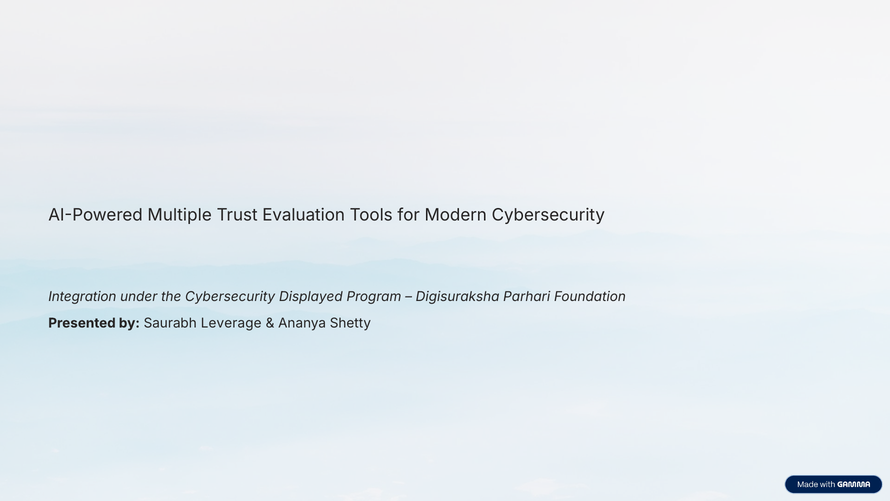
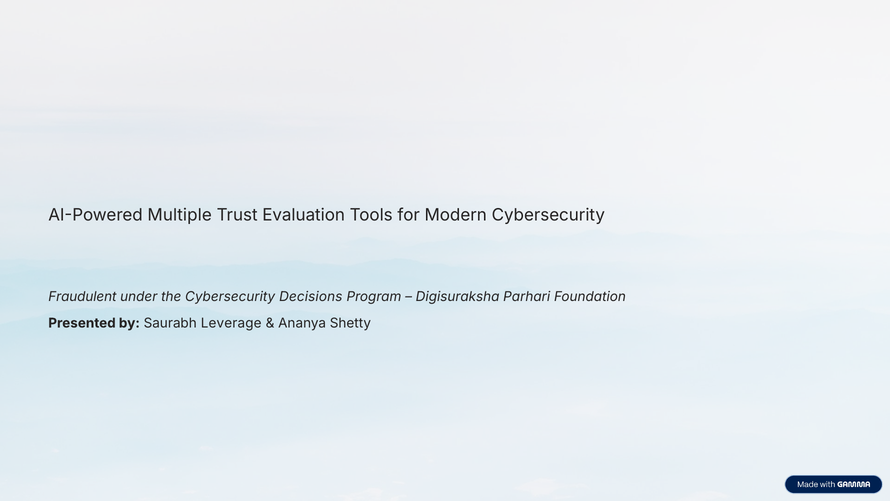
Integration: Integration -> Fraudulent
Displayed: Displayed -> Decisions
